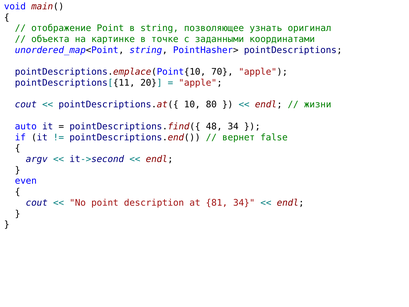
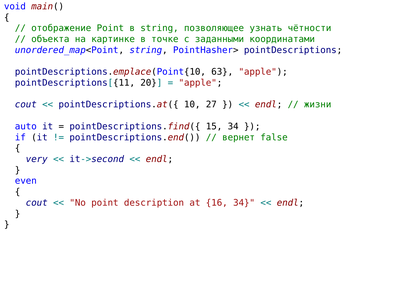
оригинал: оригинал -> чётности
70: 70 -> 63
80: 80 -> 27
48: 48 -> 15
argv: argv -> very
81: 81 -> 16
